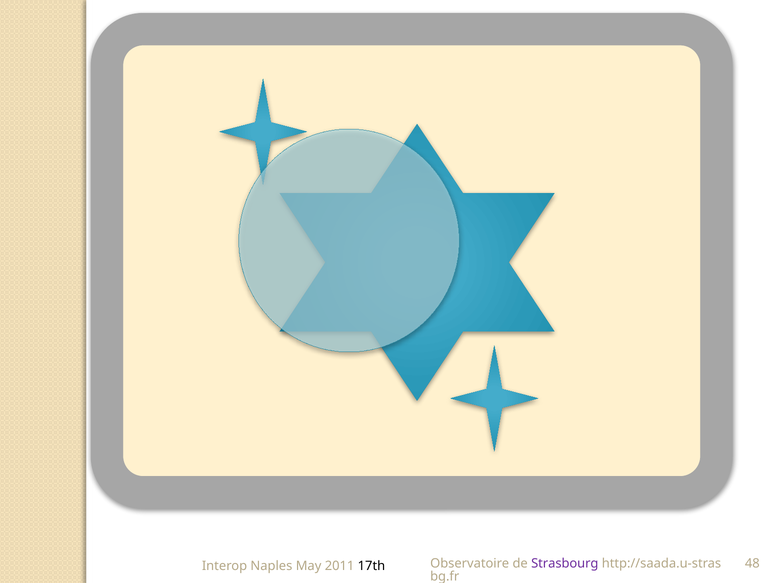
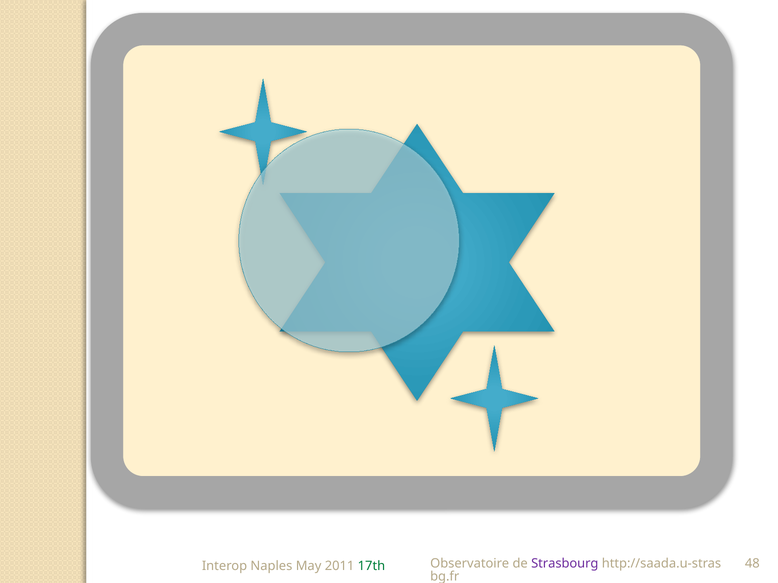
17th colour: black -> green
